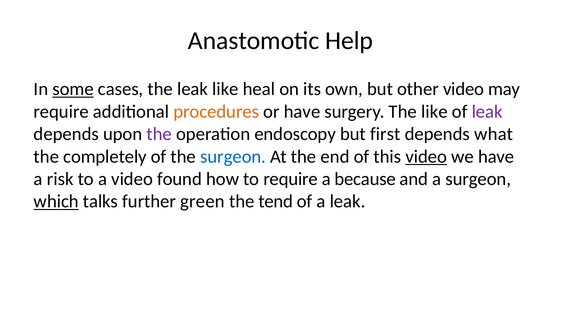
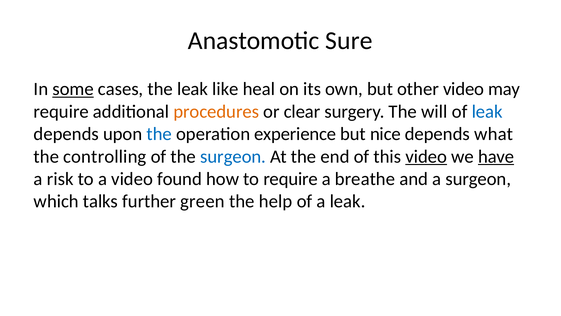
Help: Help -> Sure
or have: have -> clear
The like: like -> will
leak at (487, 111) colour: purple -> blue
the at (159, 134) colour: purple -> blue
endoscopy: endoscopy -> experience
first: first -> nice
completely: completely -> controlling
have at (496, 156) underline: none -> present
because: because -> breathe
which underline: present -> none
tend: tend -> help
